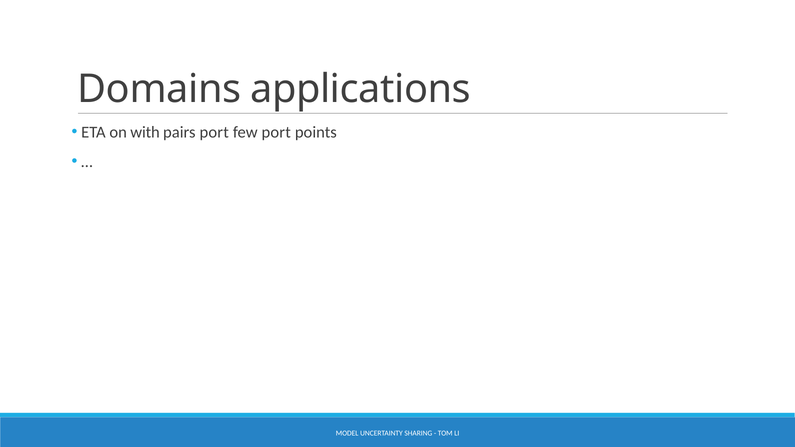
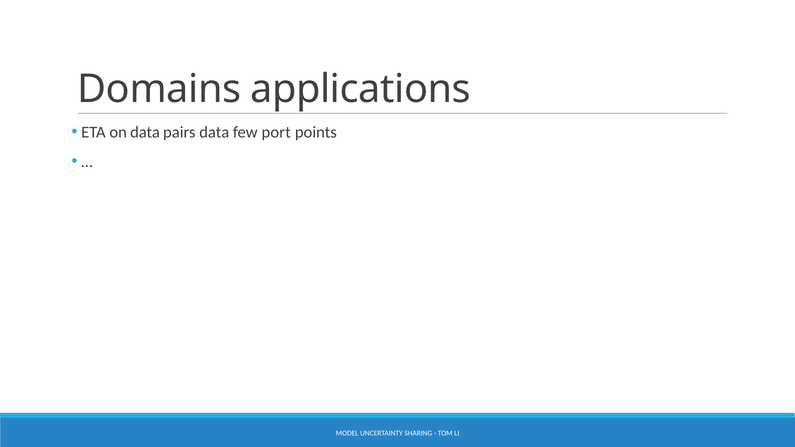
on with: with -> data
pairs port: port -> data
